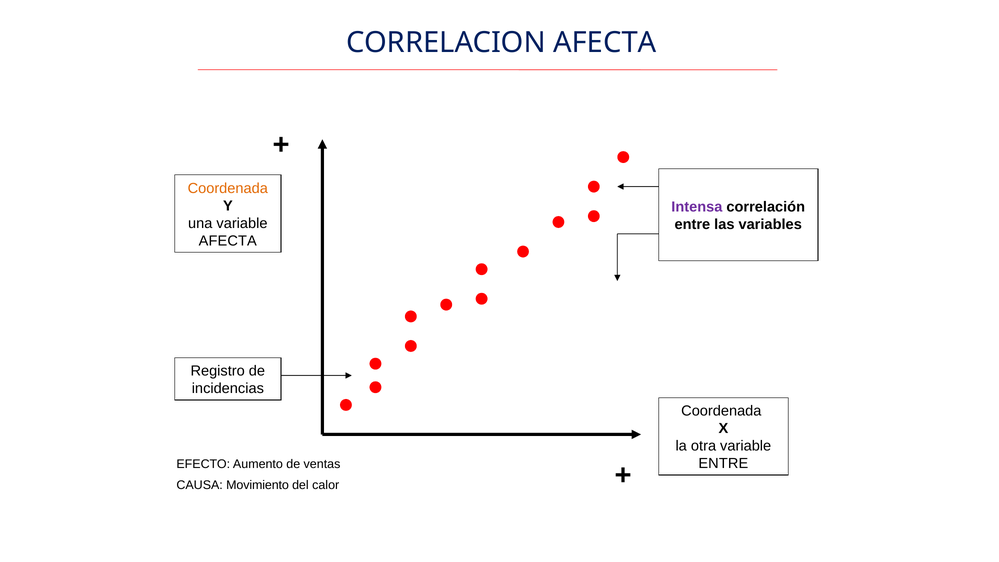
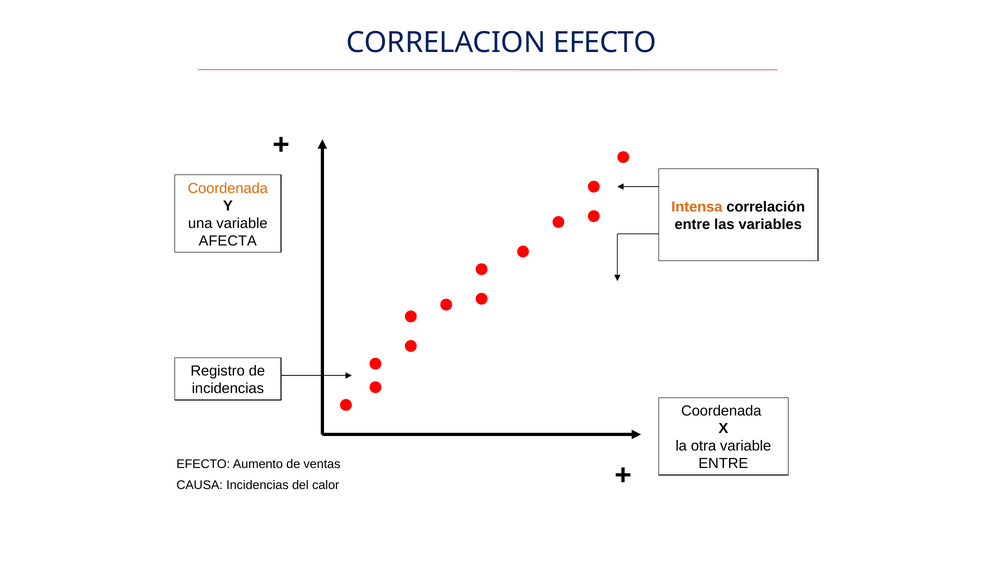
CORRELACION AFECTA: AFECTA -> EFECTO
Intensa colour: purple -> orange
CAUSA Movimiento: Movimiento -> Incidencias
